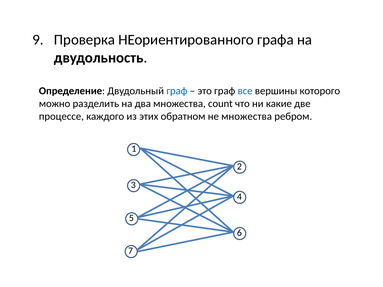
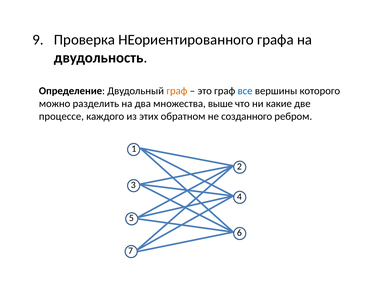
граф at (177, 91) colour: blue -> orange
count: count -> выше
не множества: множества -> созданного
